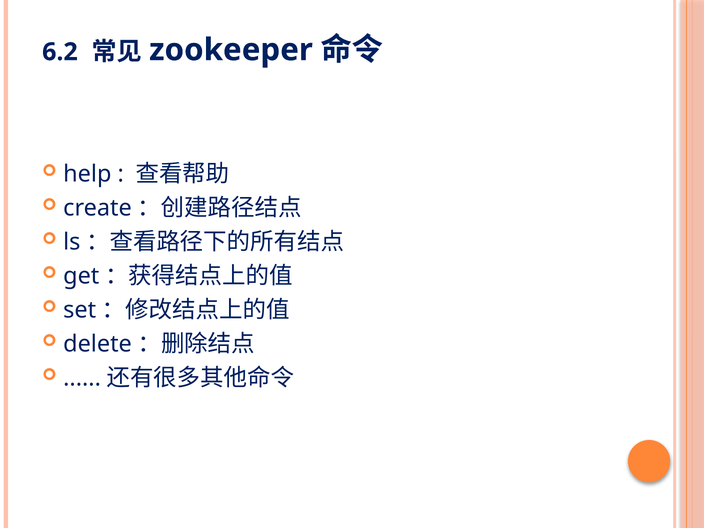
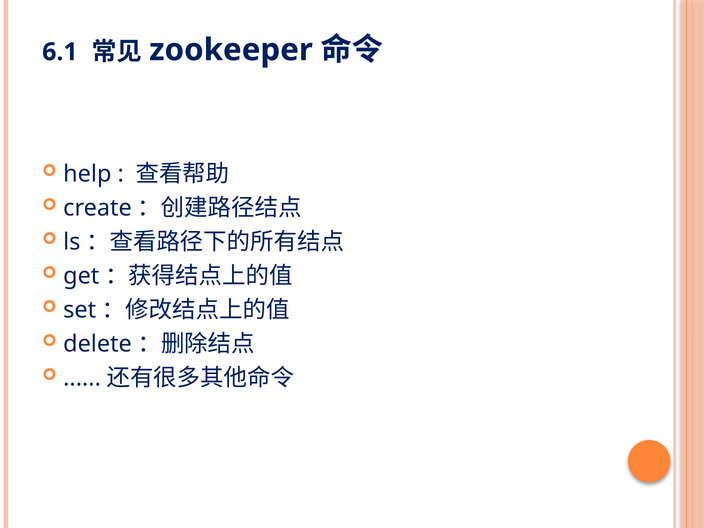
6.2: 6.2 -> 6.1
